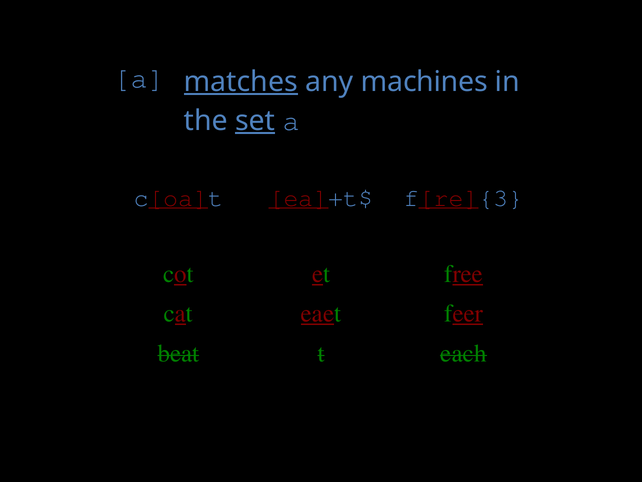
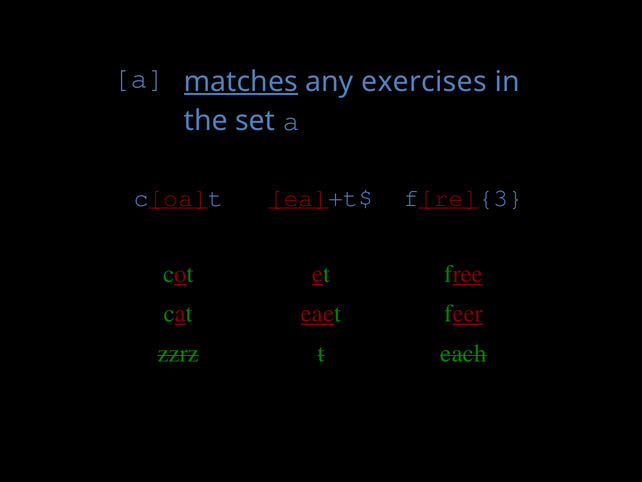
machines: machines -> exercises
set underline: present -> none
beat: beat -> zzrz
